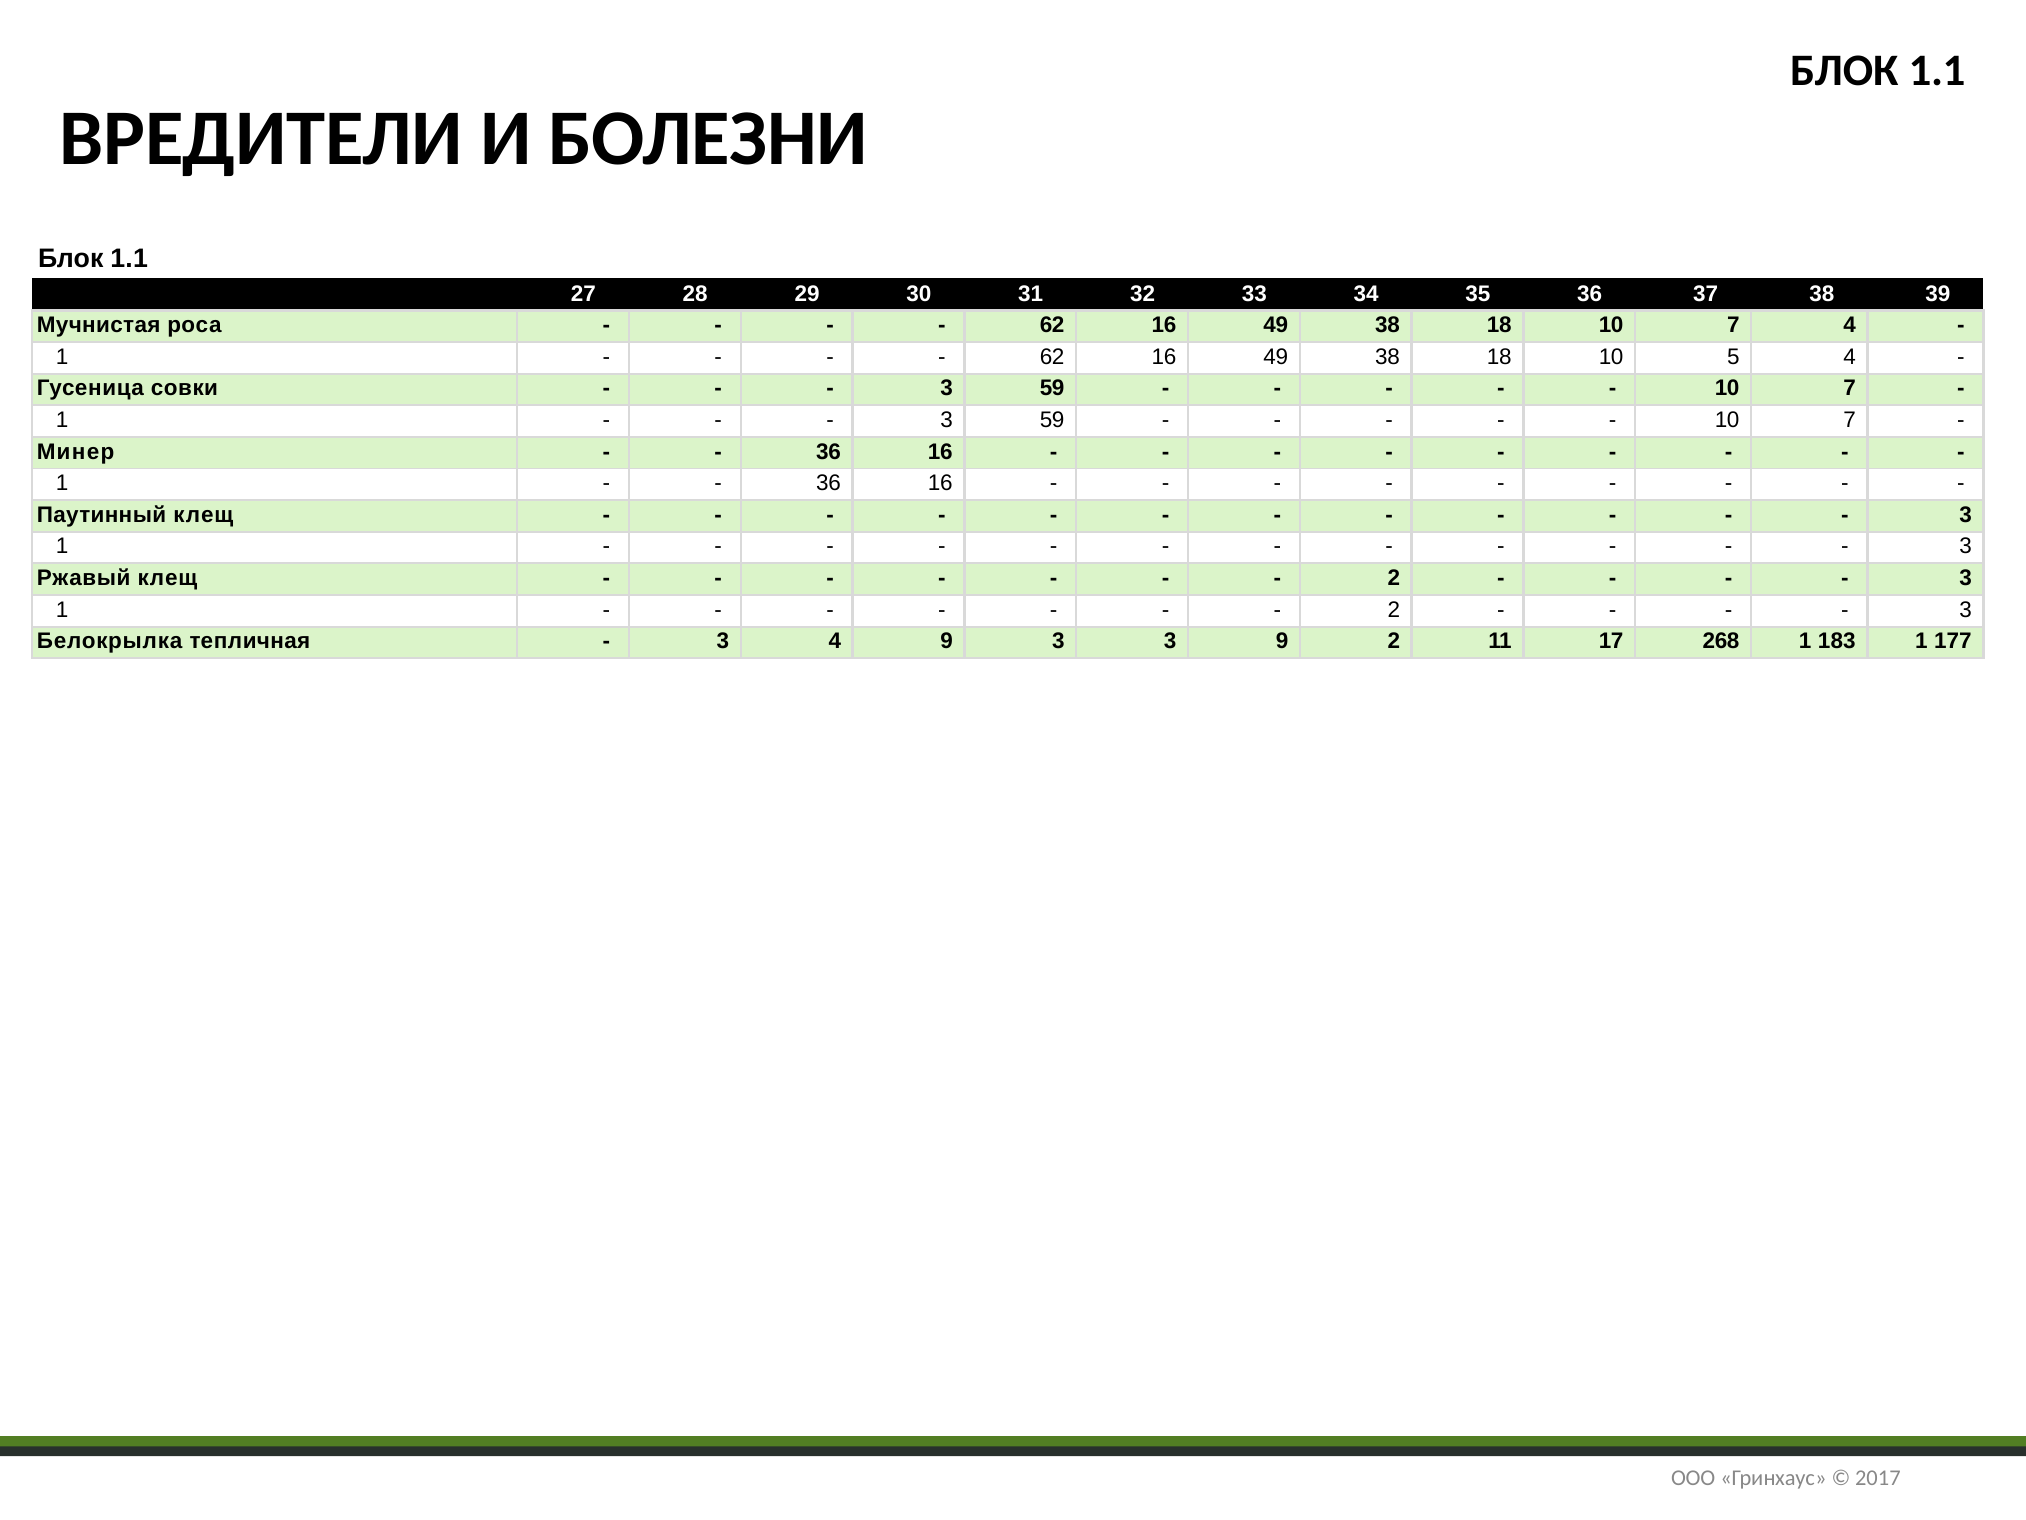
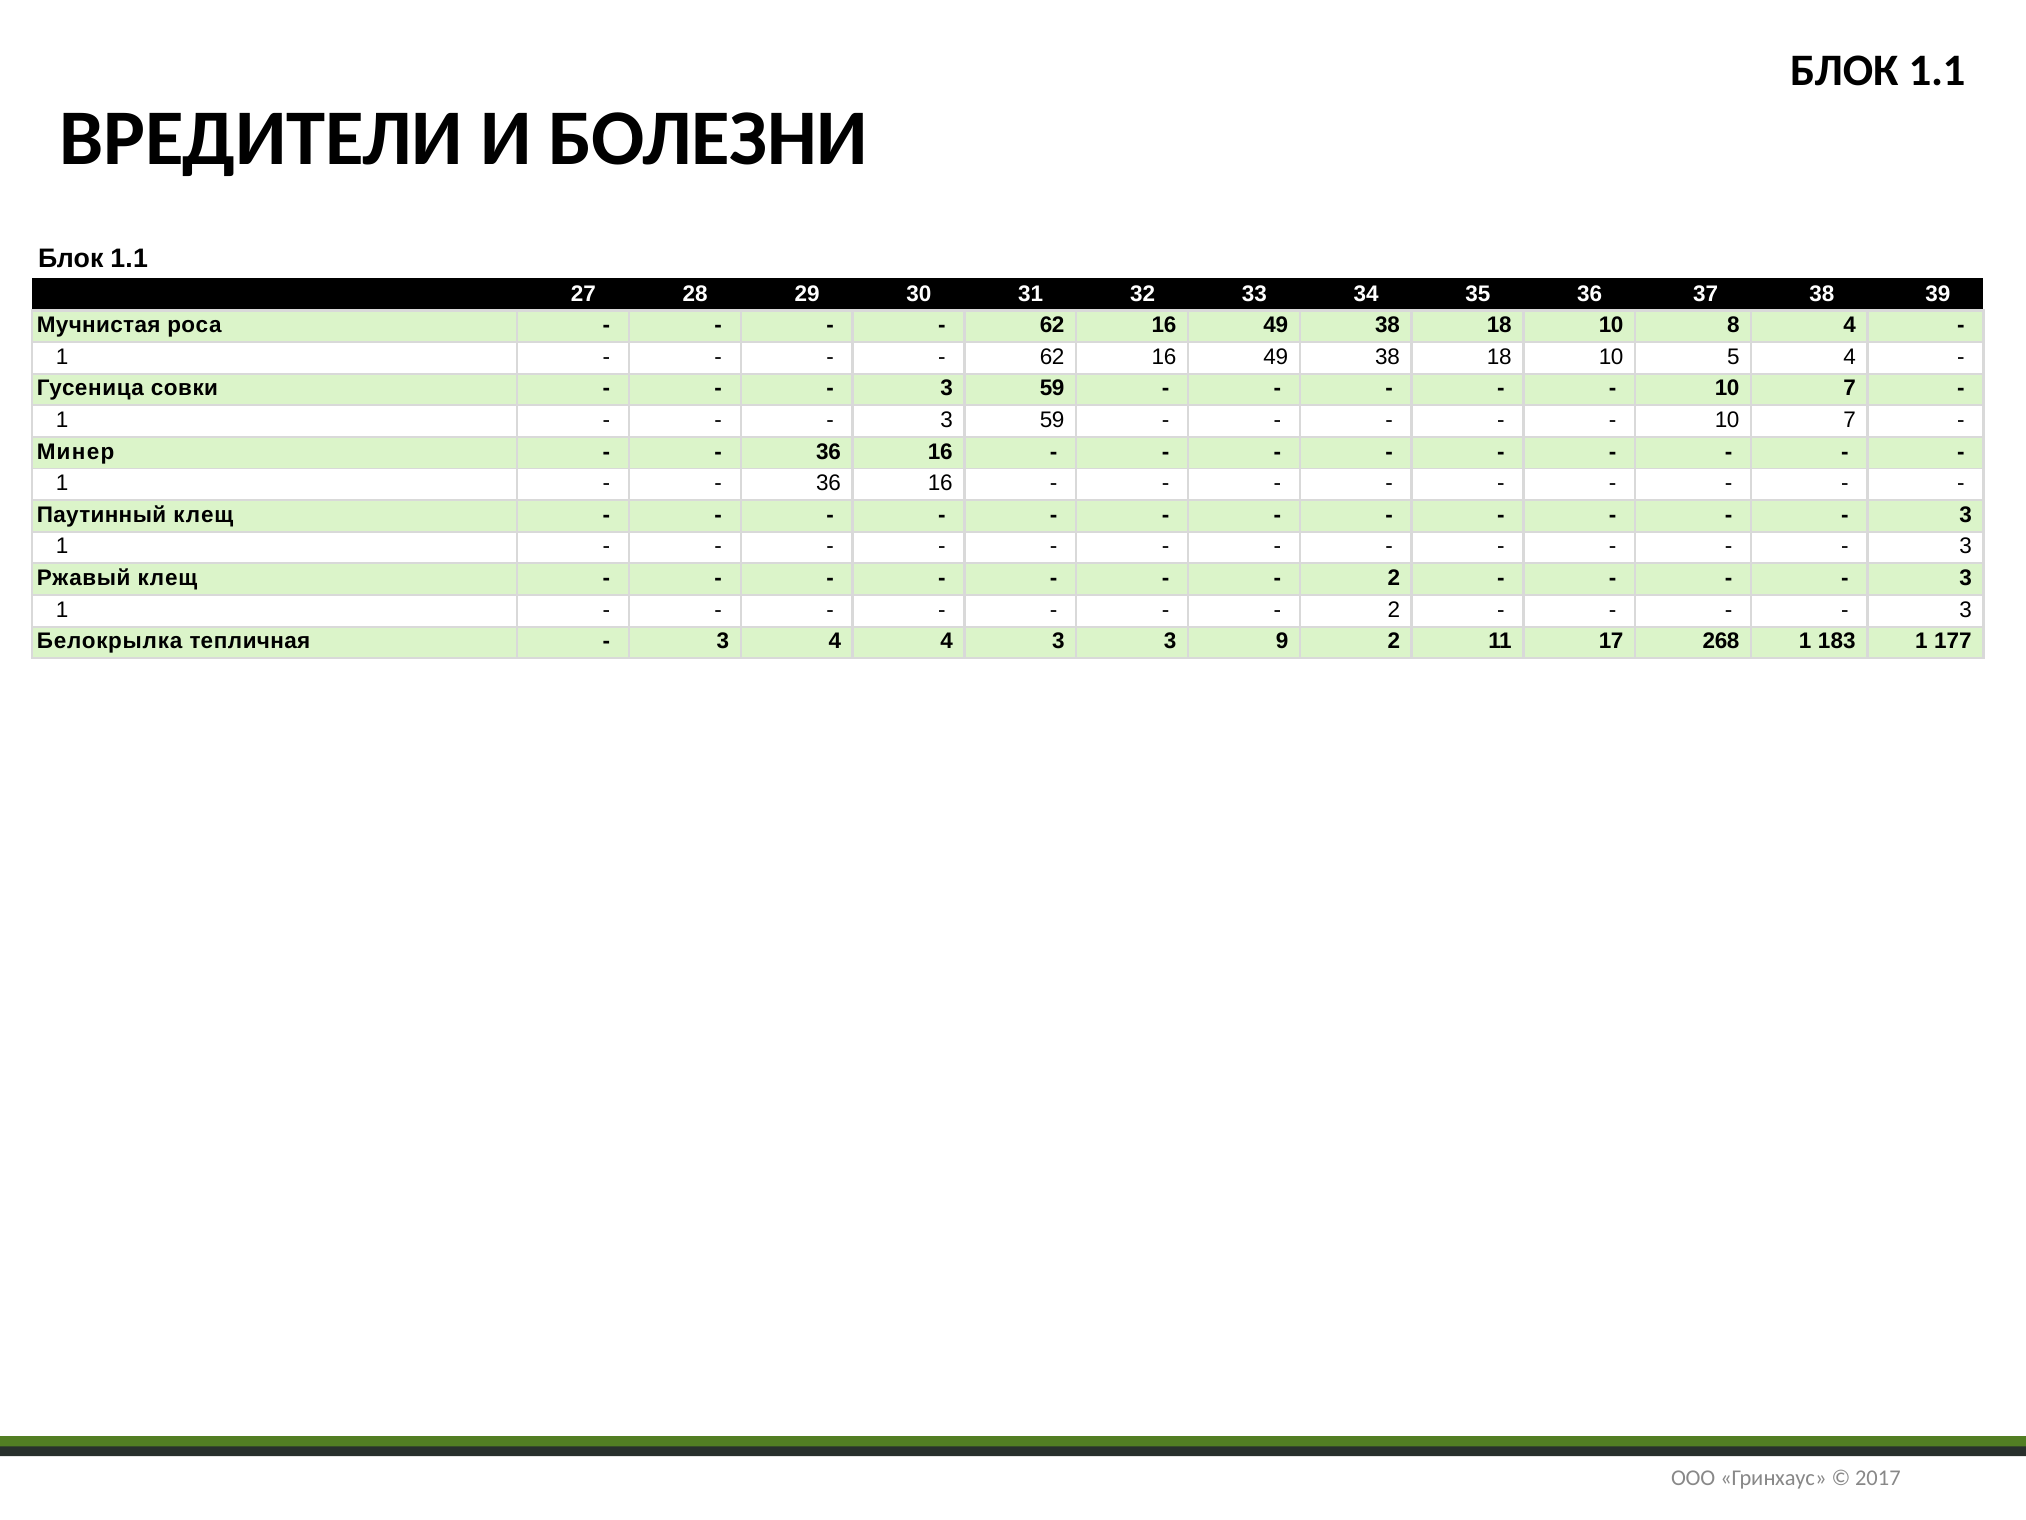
18 10 7: 7 -> 8
4 9: 9 -> 4
